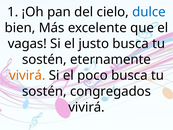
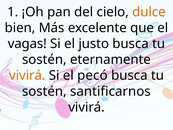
dulce colour: blue -> orange
poco: poco -> pecó
congregados: congregados -> santificarnos
